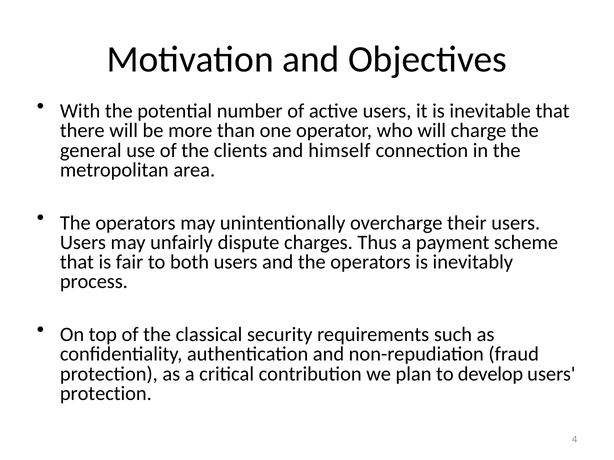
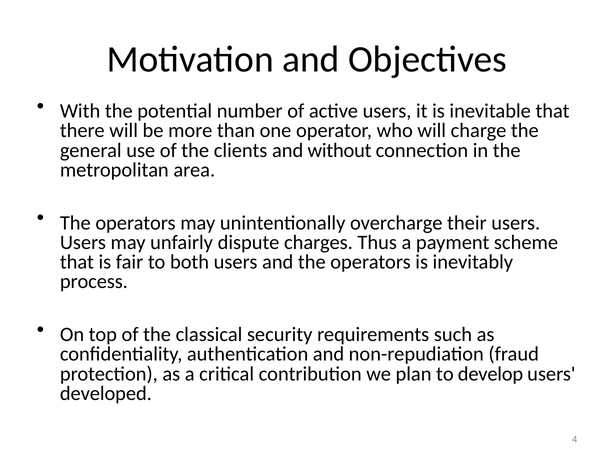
himself: himself -> without
protection at (106, 394): protection -> developed
